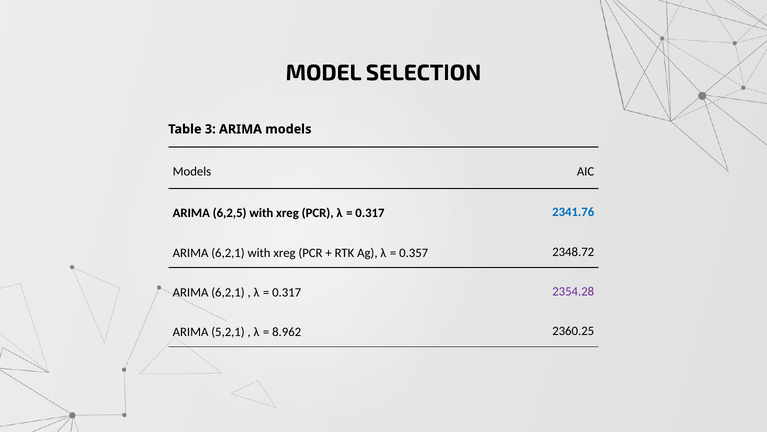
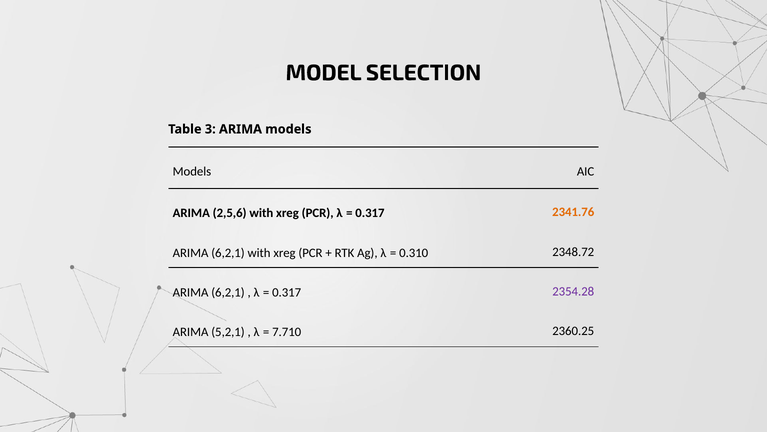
6,2,5: 6,2,5 -> 2,5,6
2341.76 colour: blue -> orange
0.357: 0.357 -> 0.310
8.962: 8.962 -> 7.710
